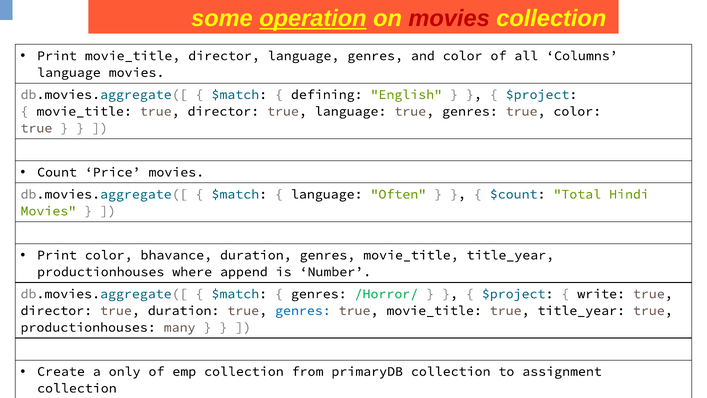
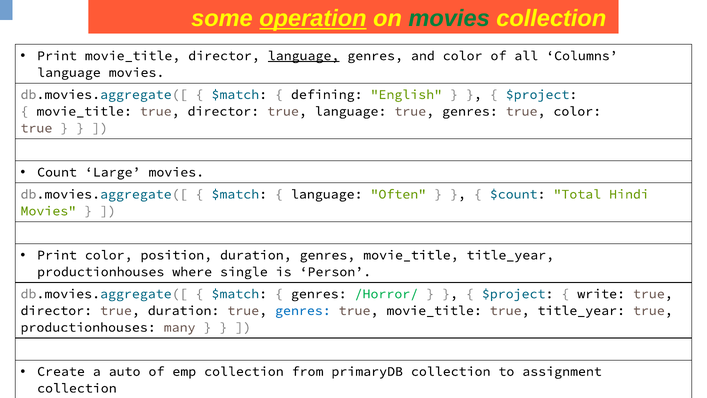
movies at (449, 18) colour: red -> green
language at (304, 56) underline: none -> present
Price: Price -> Large
bhavance: bhavance -> position
append: append -> single
Number: Number -> Person
only: only -> auto
